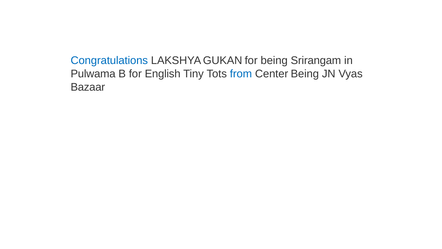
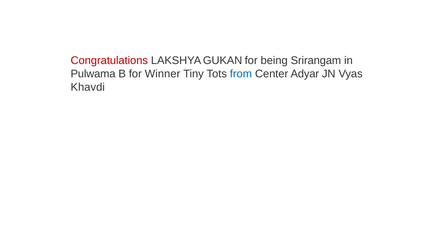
Congratulations colour: blue -> red
English: English -> Winner
Center Being: Being -> Adyar
Bazaar: Bazaar -> Khavdi
